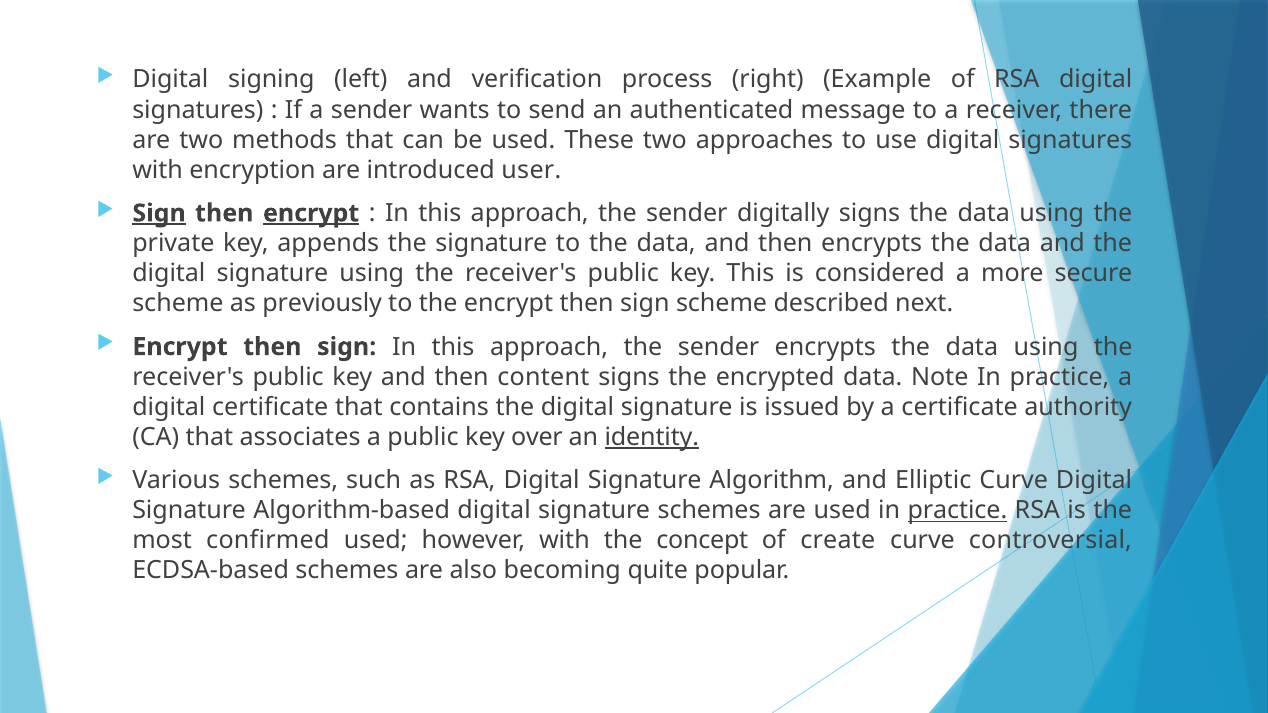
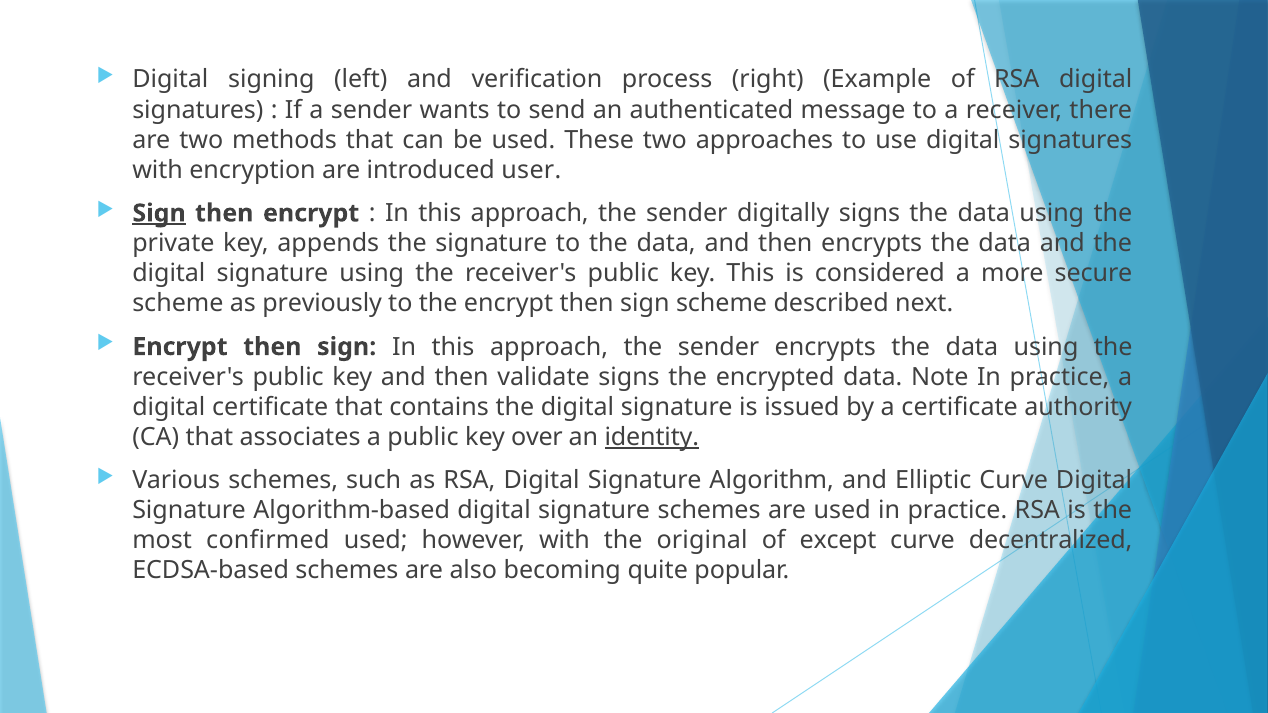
encrypt at (311, 213) underline: present -> none
content: content -> validate
practice at (957, 511) underline: present -> none
concept: concept -> original
create: create -> except
controversial: controversial -> decentralized
